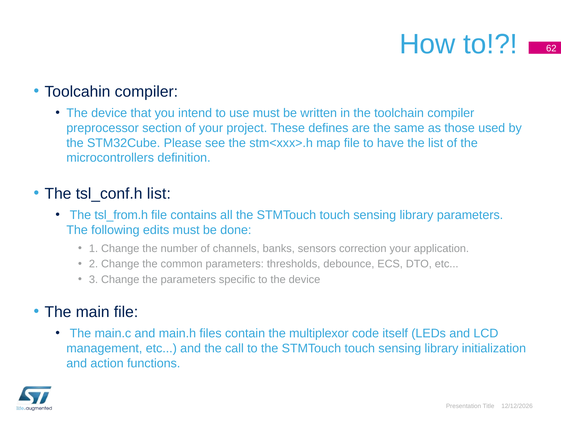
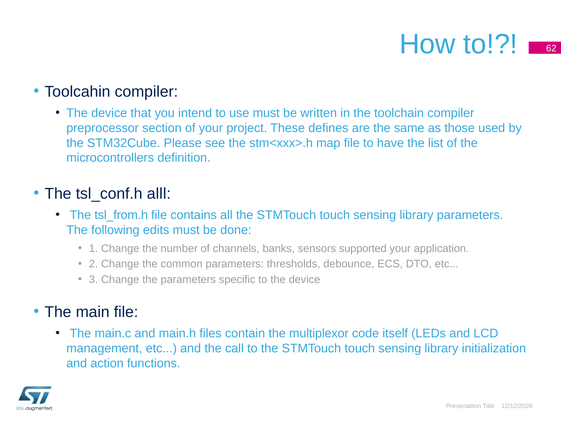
tsl_conf.h list: list -> alll
correction: correction -> supported
